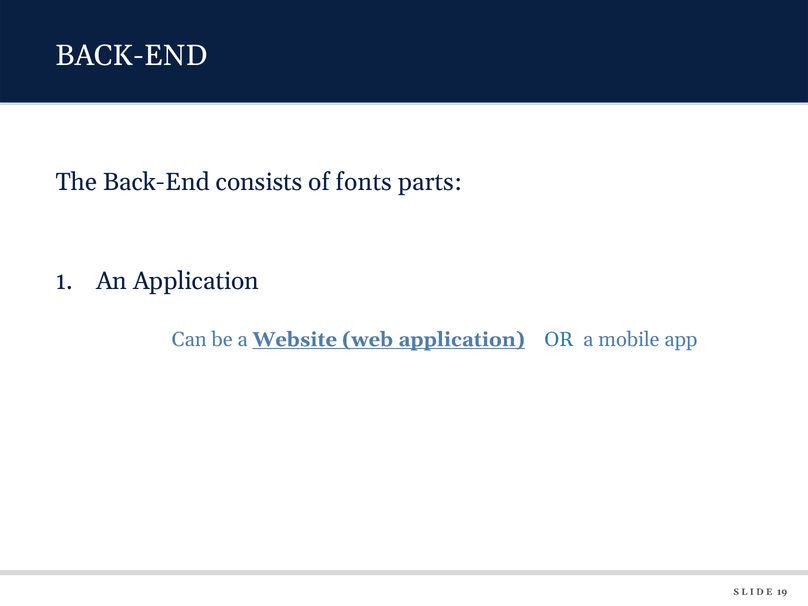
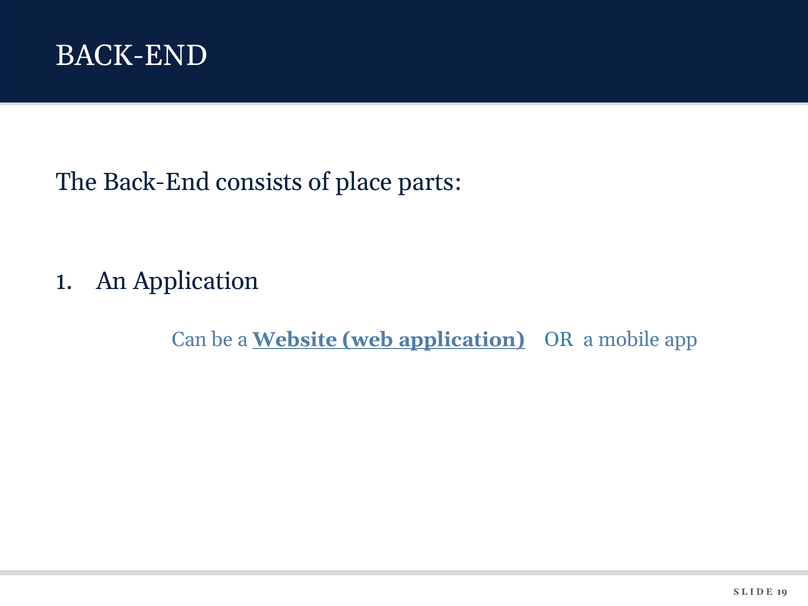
fonts: fonts -> place
